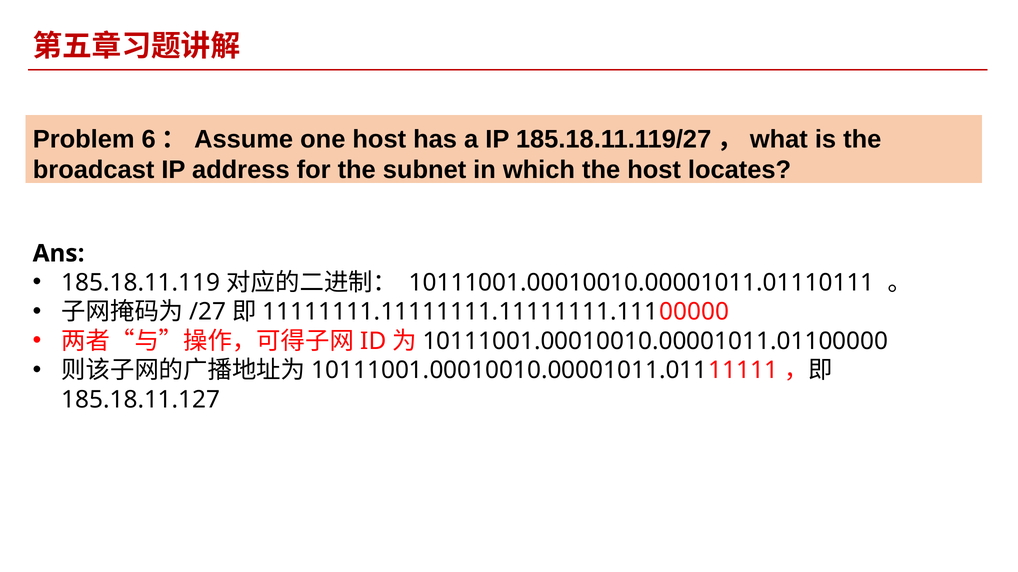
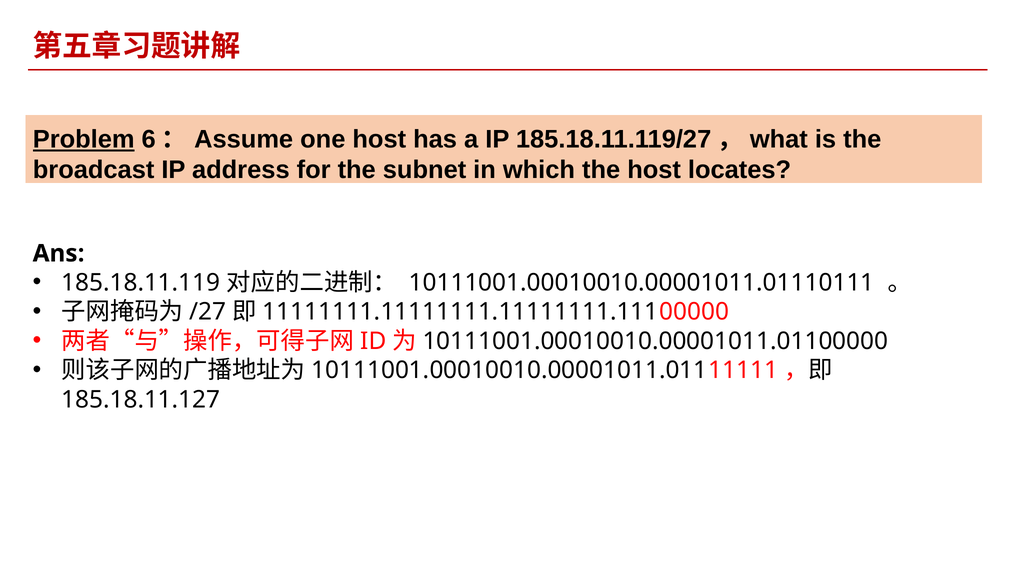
Problem underline: none -> present
